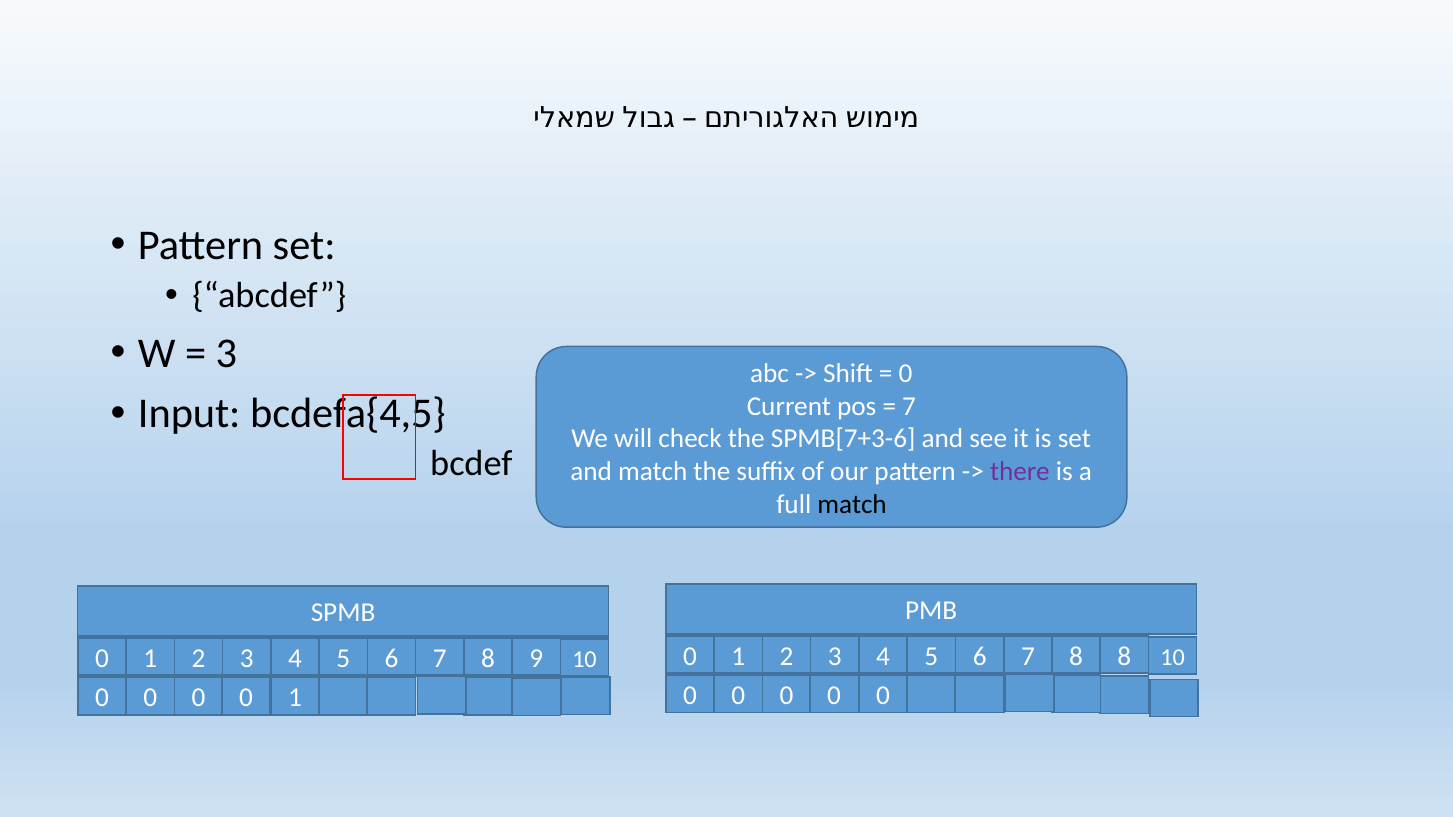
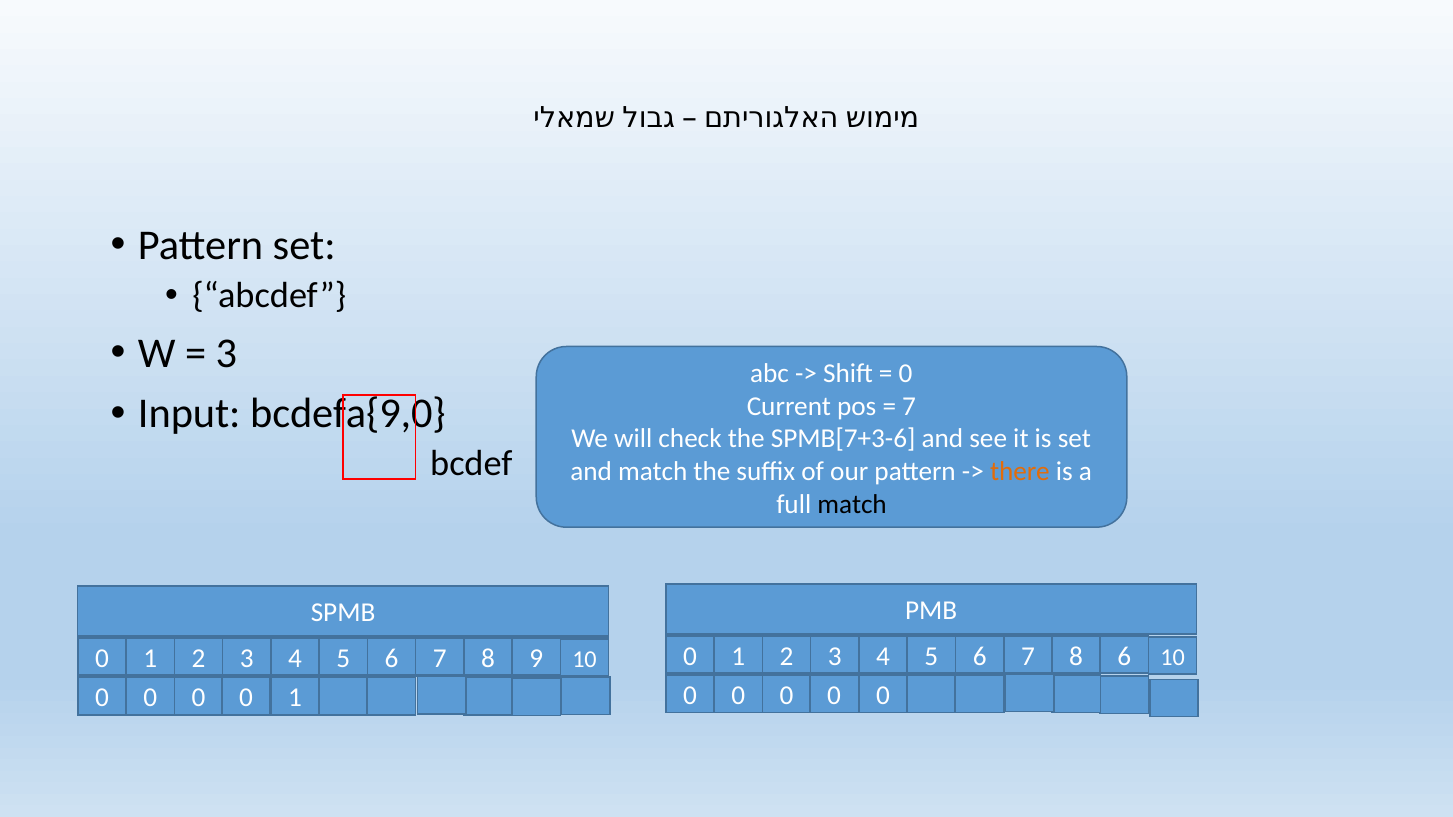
bcdefa{4,5: bcdefa{4,5 -> bcdefa{9,0
there colour: purple -> orange
8 8: 8 -> 6
